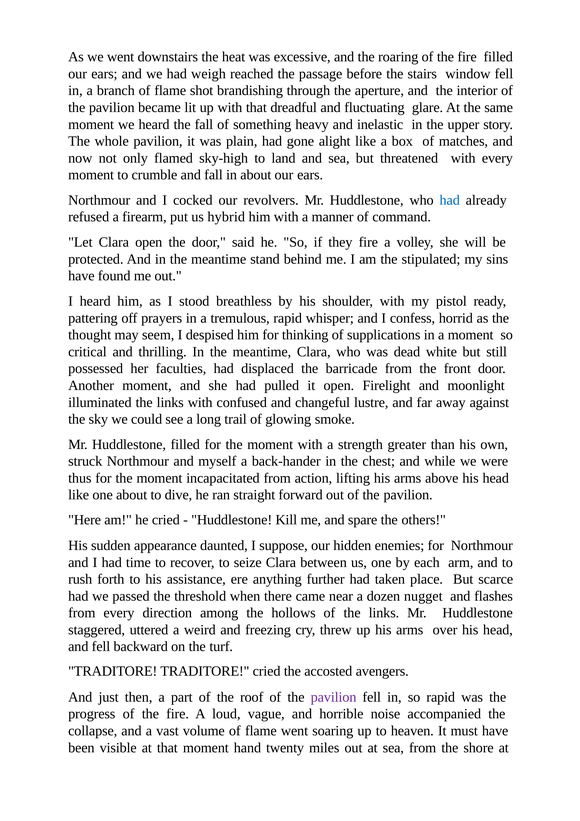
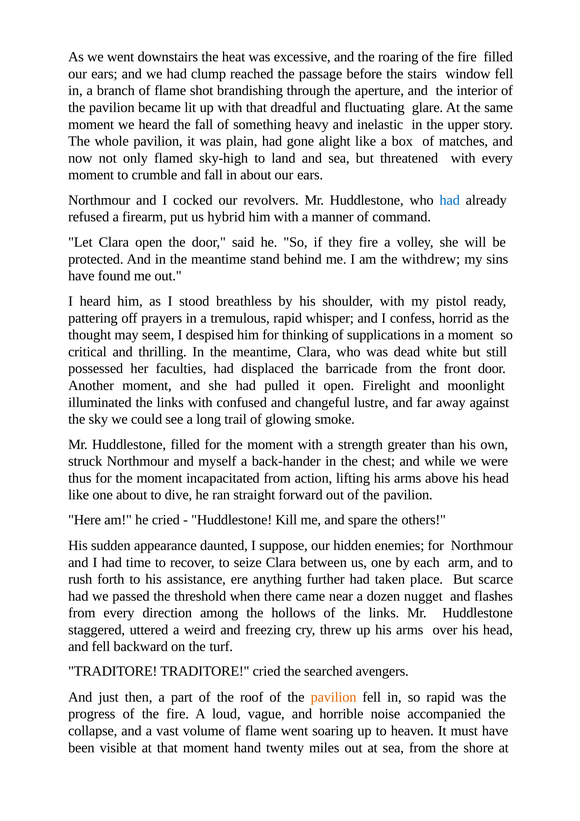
weigh: weigh -> clump
stipulated: stipulated -> withdrew
accosted: accosted -> searched
pavilion at (334, 697) colour: purple -> orange
